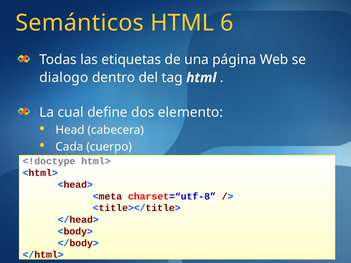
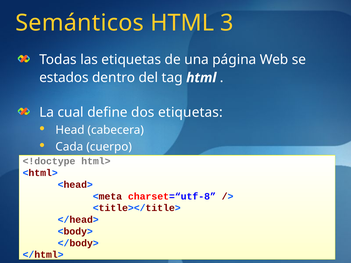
6: 6 -> 3
dialogo: dialogo -> estados
dos elemento: elemento -> etiquetas
